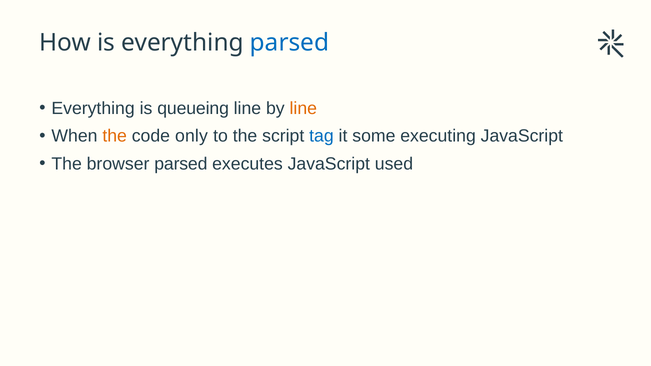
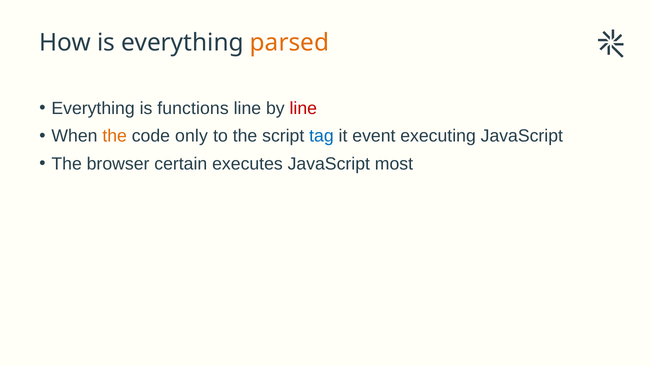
parsed at (290, 43) colour: blue -> orange
queueing: queueing -> functions
line at (303, 108) colour: orange -> red
some: some -> event
browser parsed: parsed -> certain
used: used -> most
